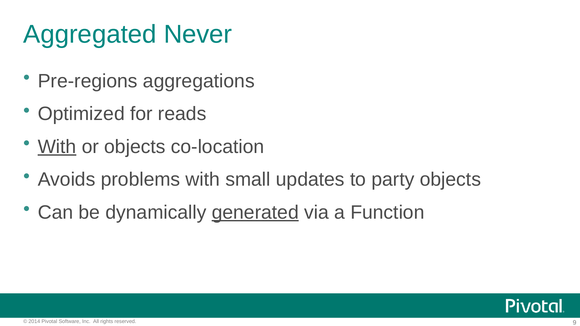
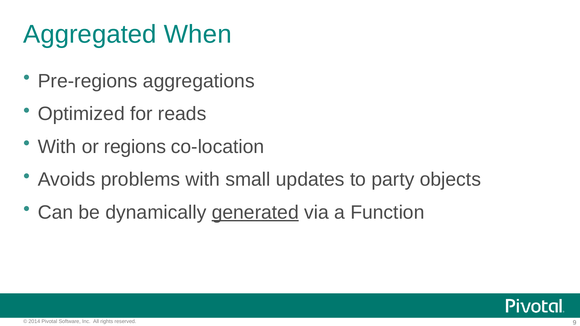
Never: Never -> When
With at (57, 147) underline: present -> none
or objects: objects -> regions
